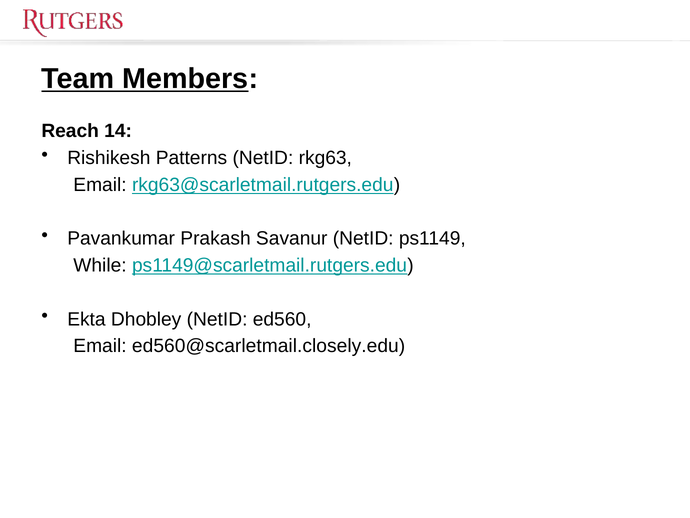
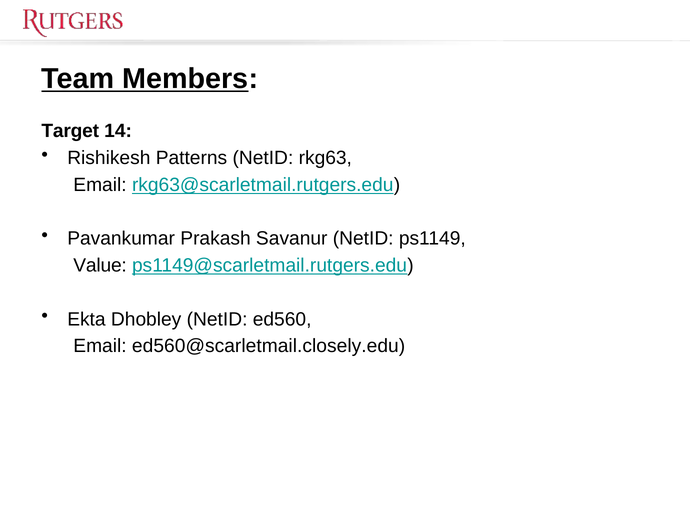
Reach: Reach -> Target
While: While -> Value
